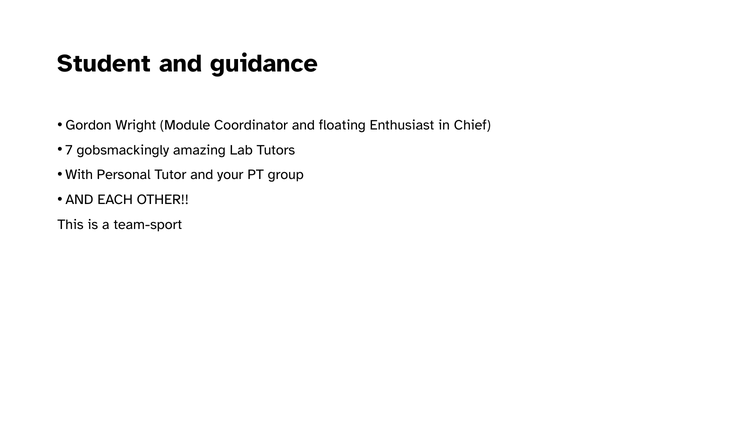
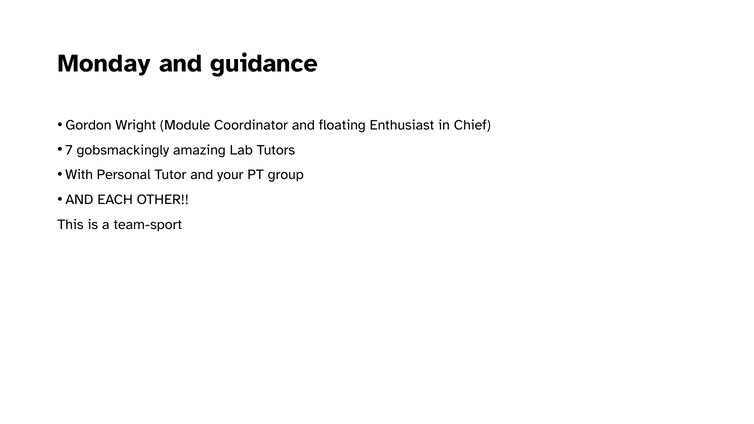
Student: Student -> Monday
